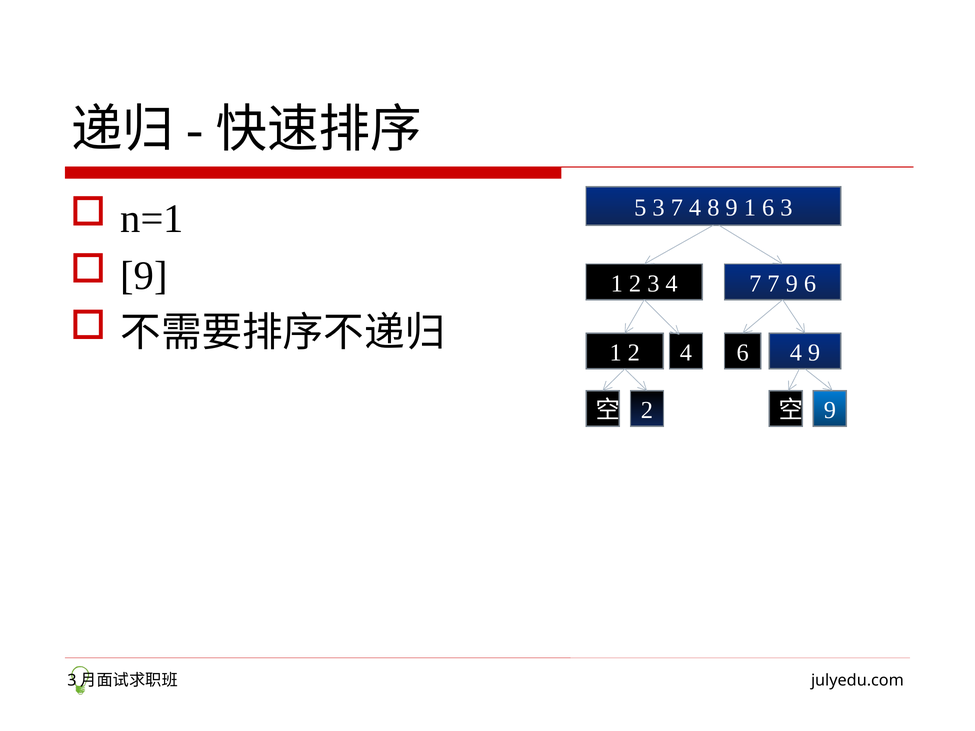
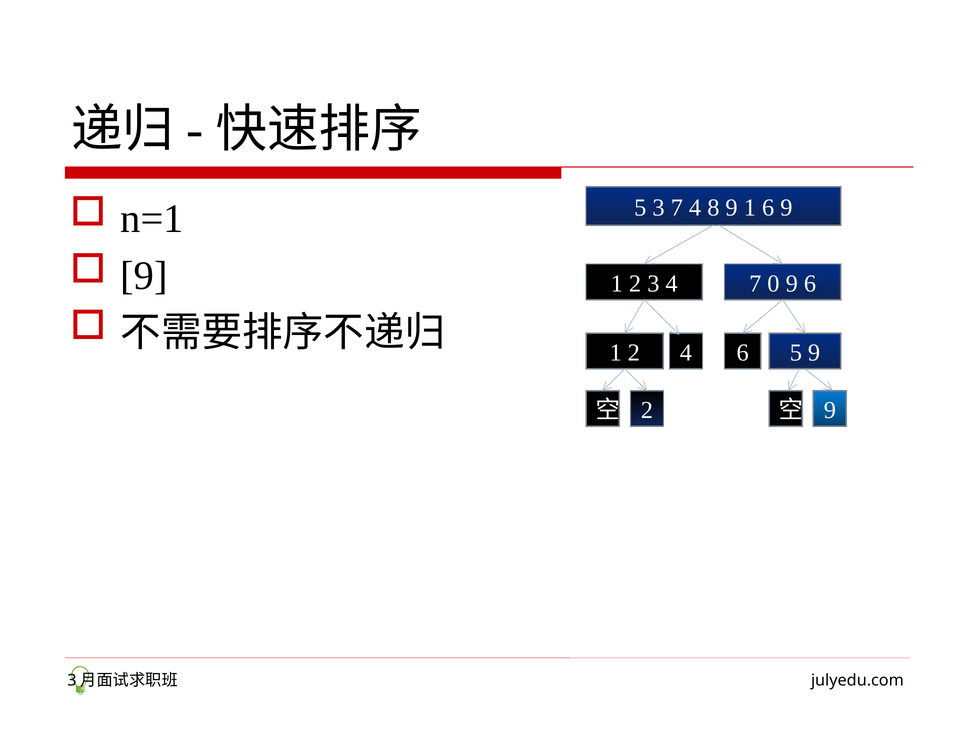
6 3: 3 -> 9
7 7: 7 -> 0
6 4: 4 -> 5
